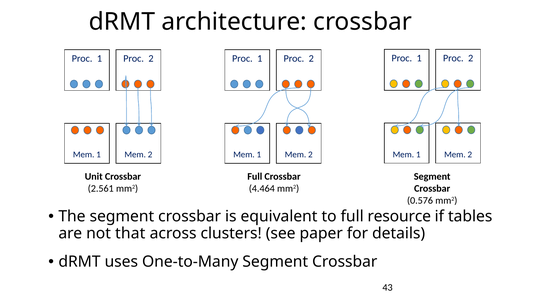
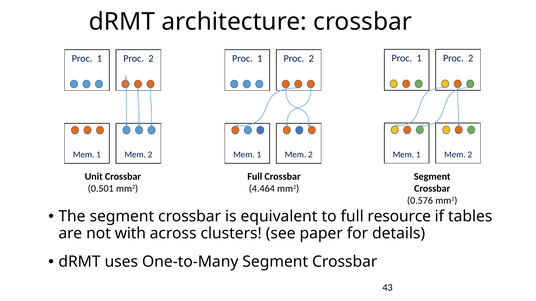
2.561: 2.561 -> 0.501
that: that -> with
